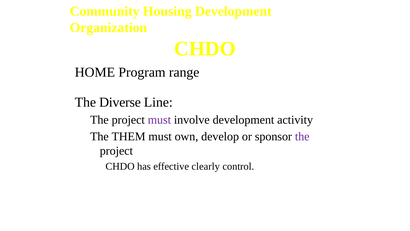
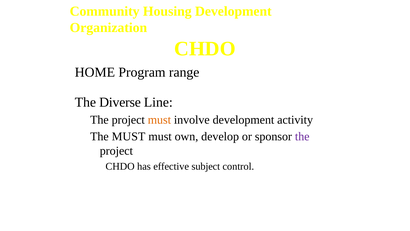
must at (159, 120) colour: purple -> orange
The THEM: THEM -> MUST
clearly: clearly -> subject
